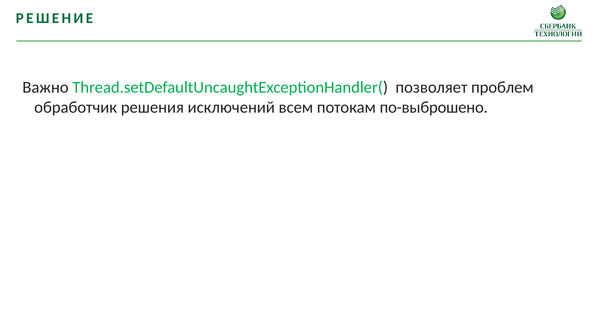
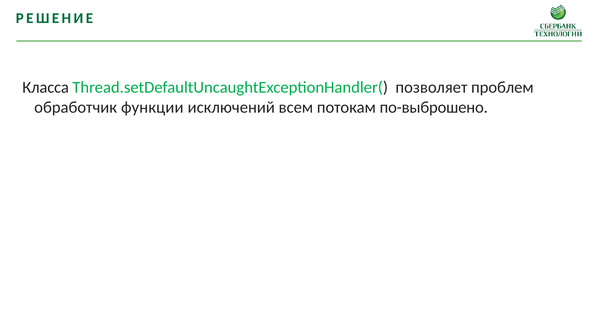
Важно: Важно -> Класса
решения: решения -> функции
